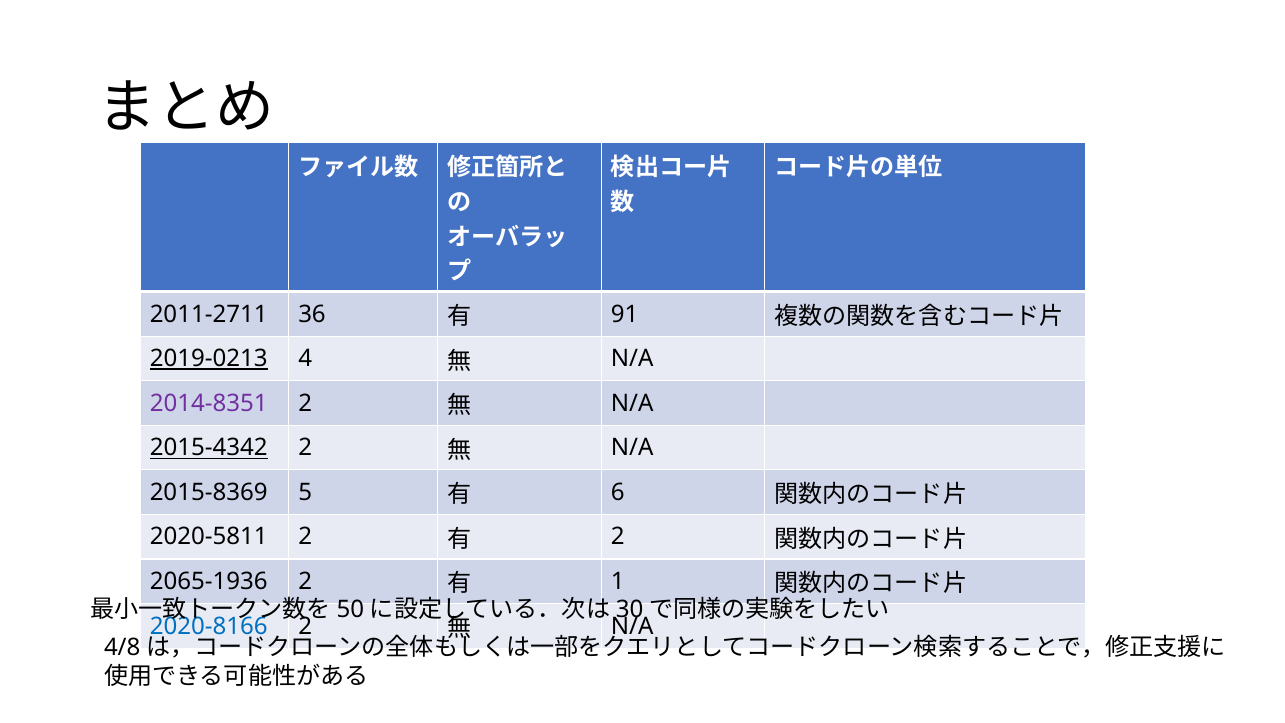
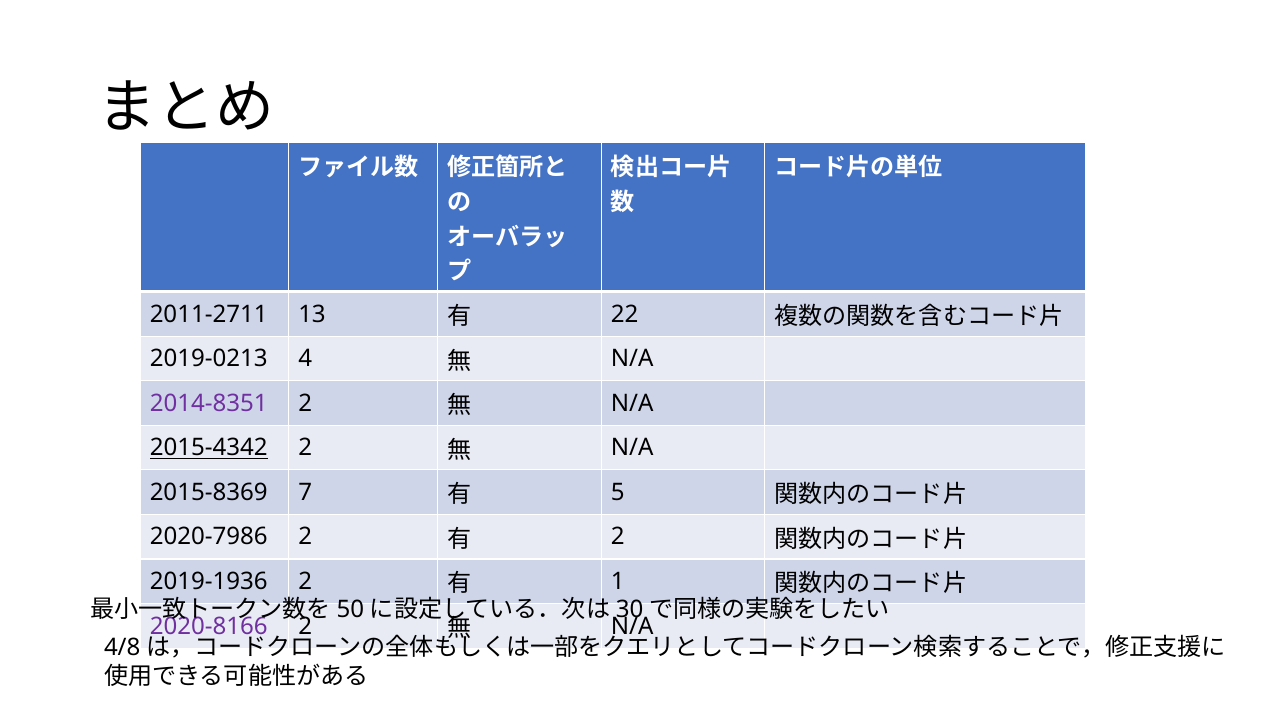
36: 36 -> 13
91: 91 -> 22
2019-0213 underline: present -> none
5: 5 -> 7
6: 6 -> 5
2020-5811: 2020-5811 -> 2020-7986
2065-1936: 2065-1936 -> 2019-1936
2020-8166 colour: blue -> purple
